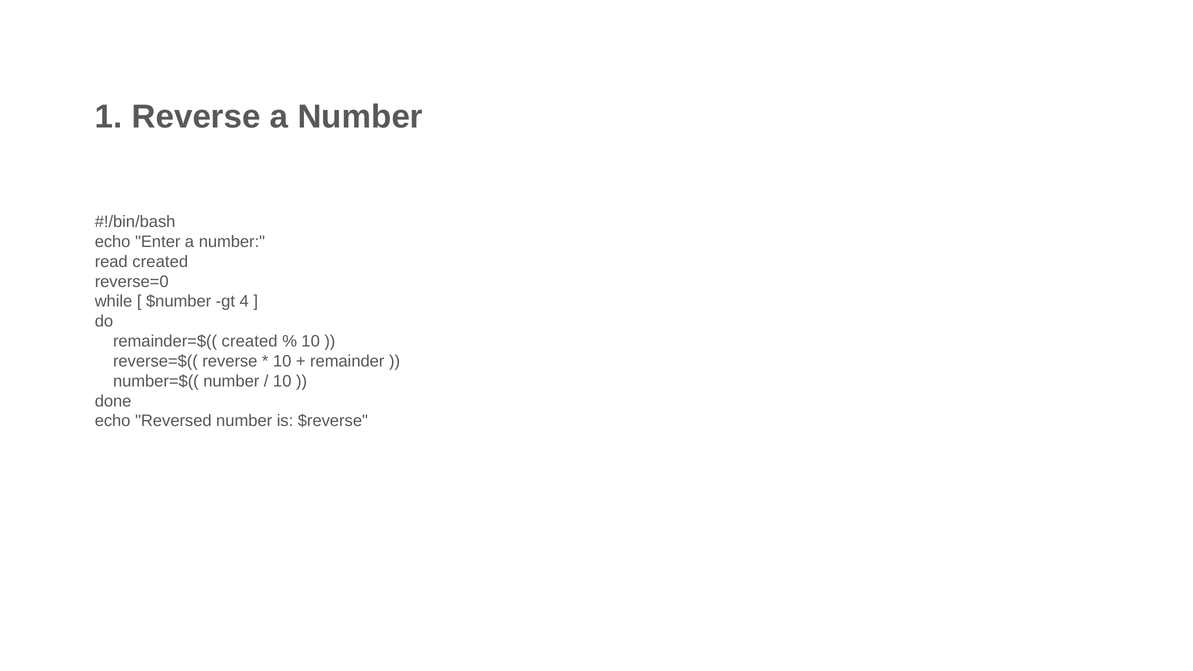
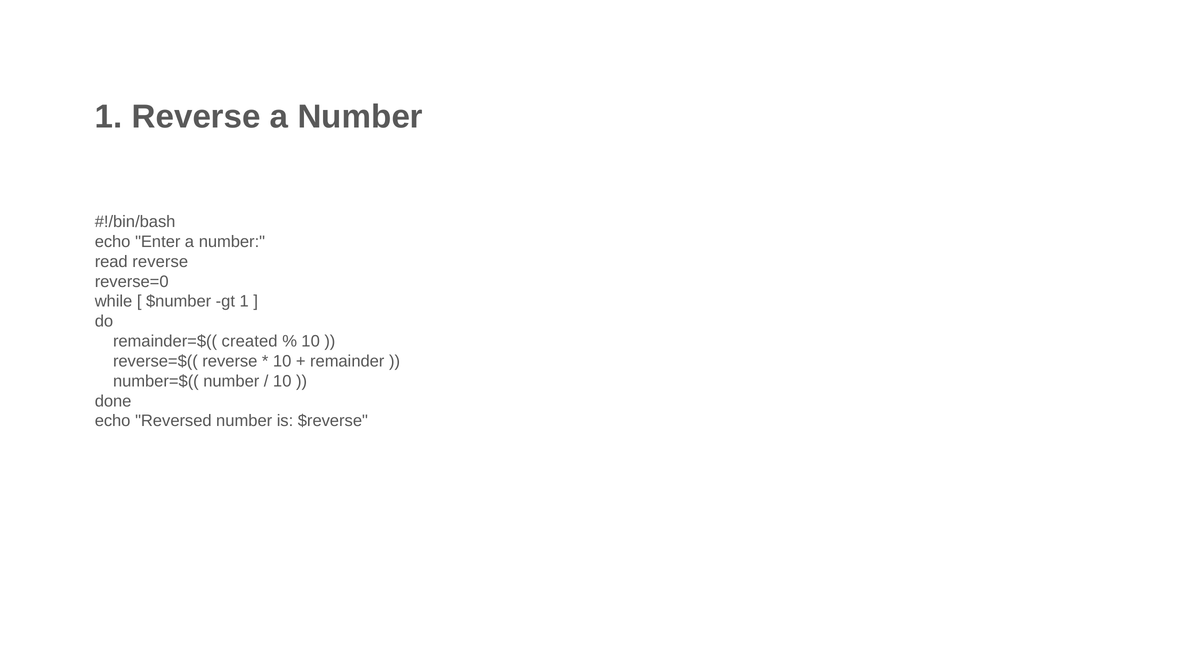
read created: created -> reverse
gt 4: 4 -> 1
